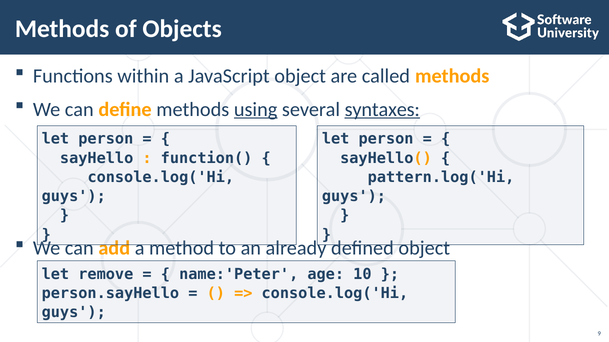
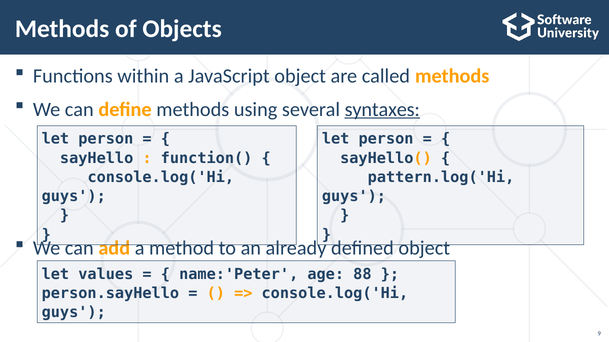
using underline: present -> none
remove: remove -> values
10: 10 -> 88
